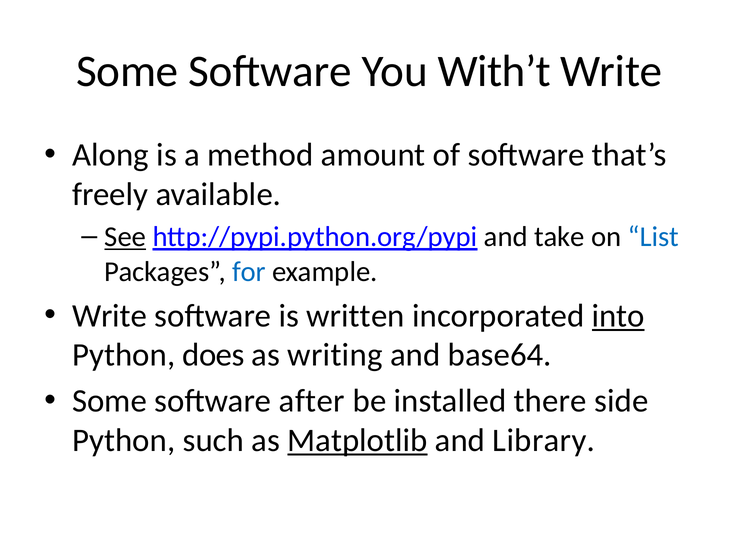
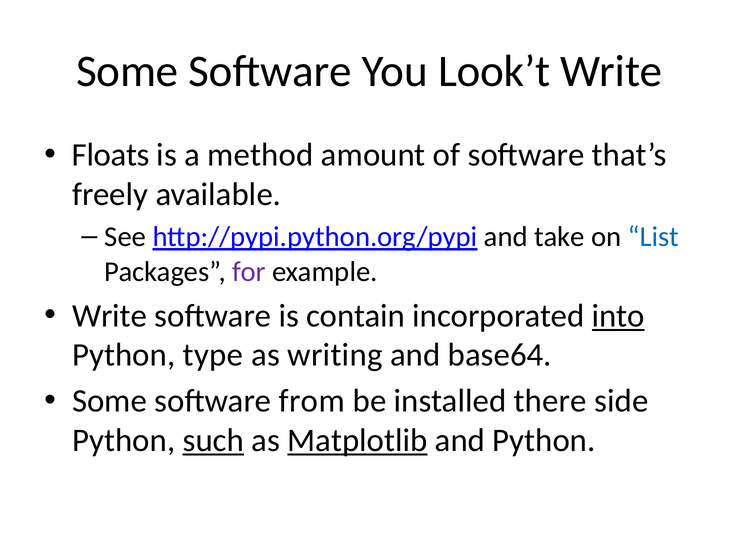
With’t: With’t -> Look’t
Along: Along -> Floats
See underline: present -> none
for colour: blue -> purple
written: written -> contain
does: does -> type
after: after -> from
such underline: none -> present
and Library: Library -> Python
